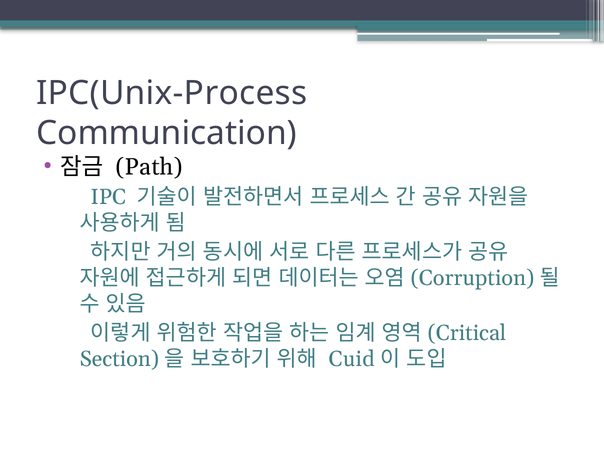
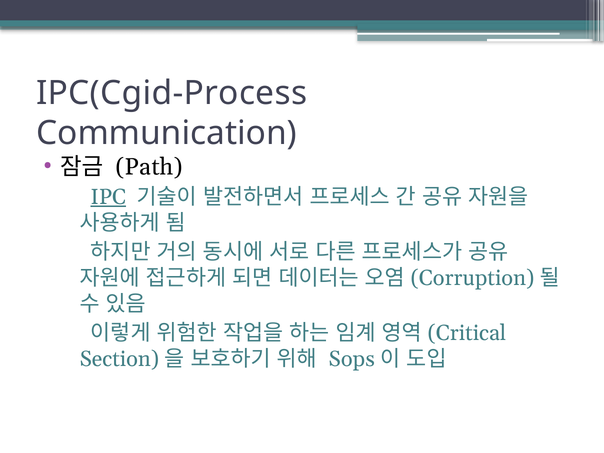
IPC(Unix-Process: IPC(Unix-Process -> IPC(Cgid-Process
IPC underline: none -> present
Cuid: Cuid -> Sops
